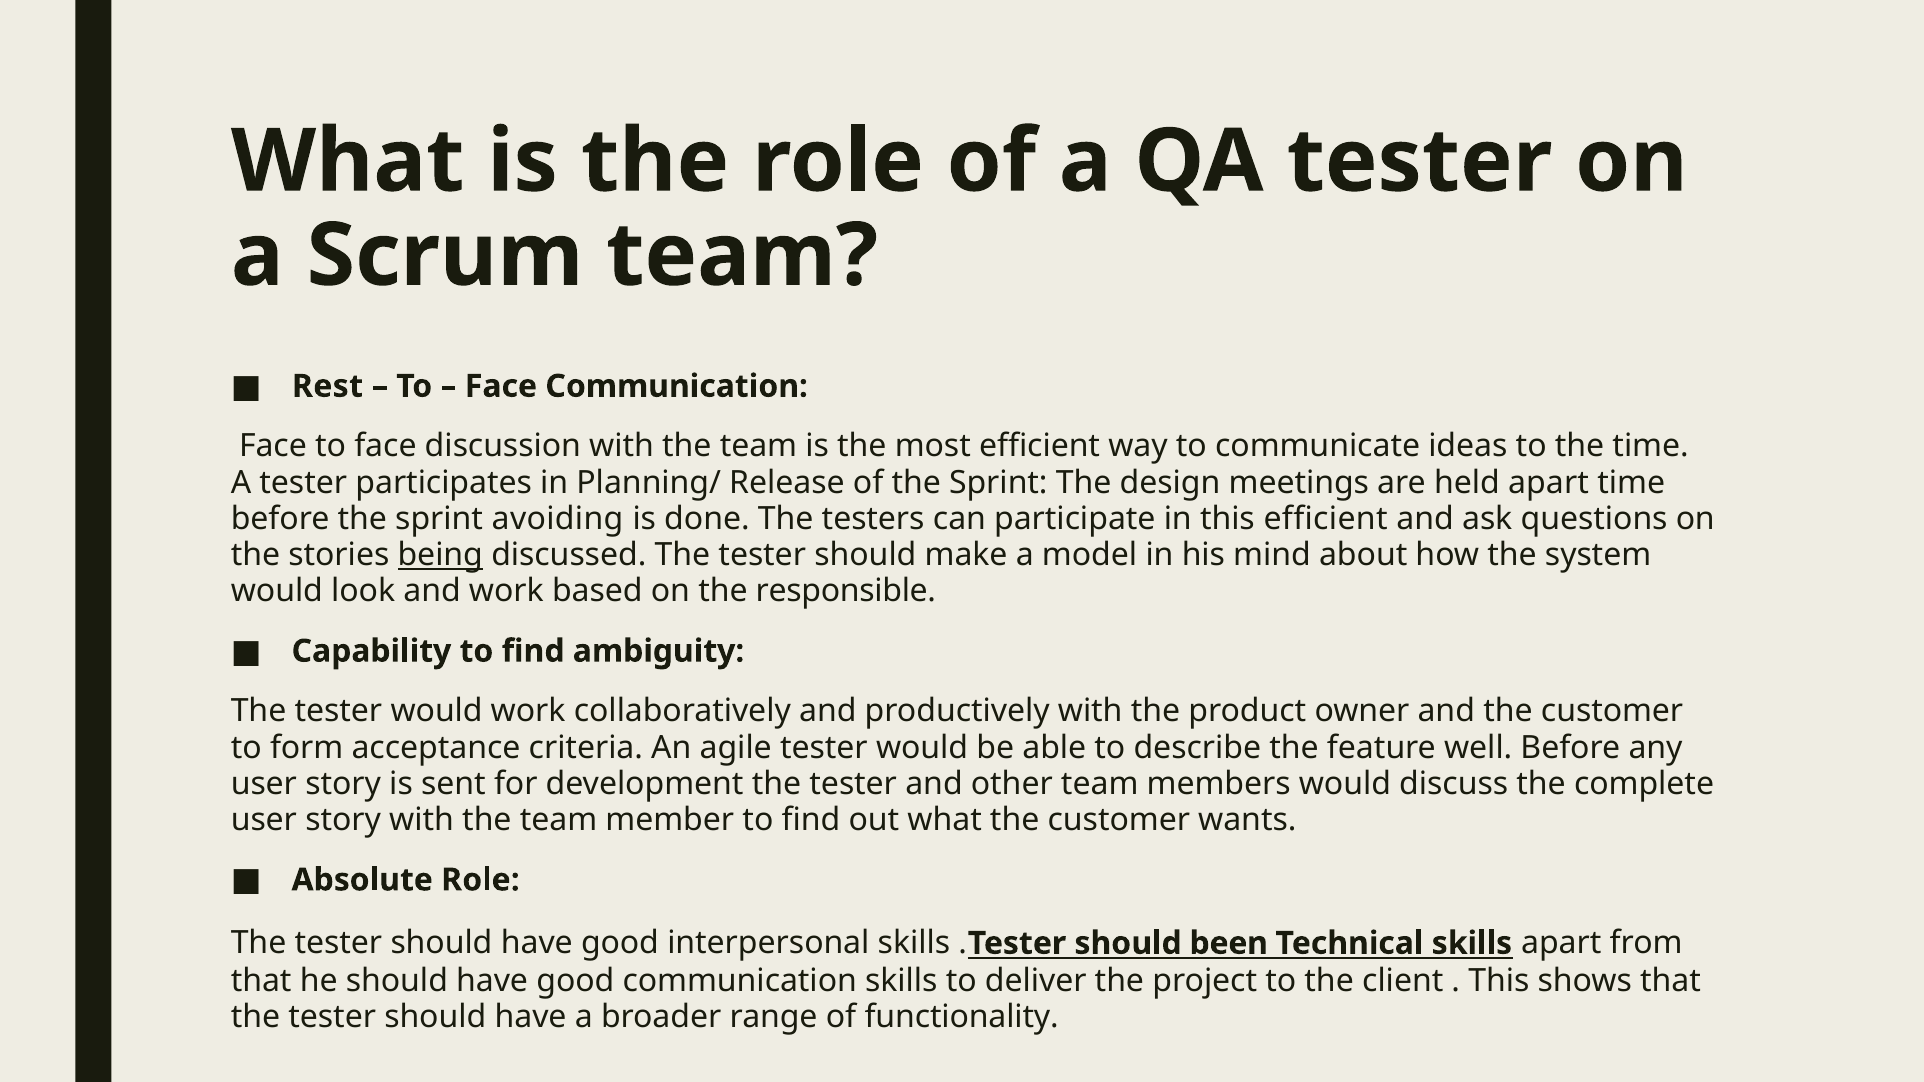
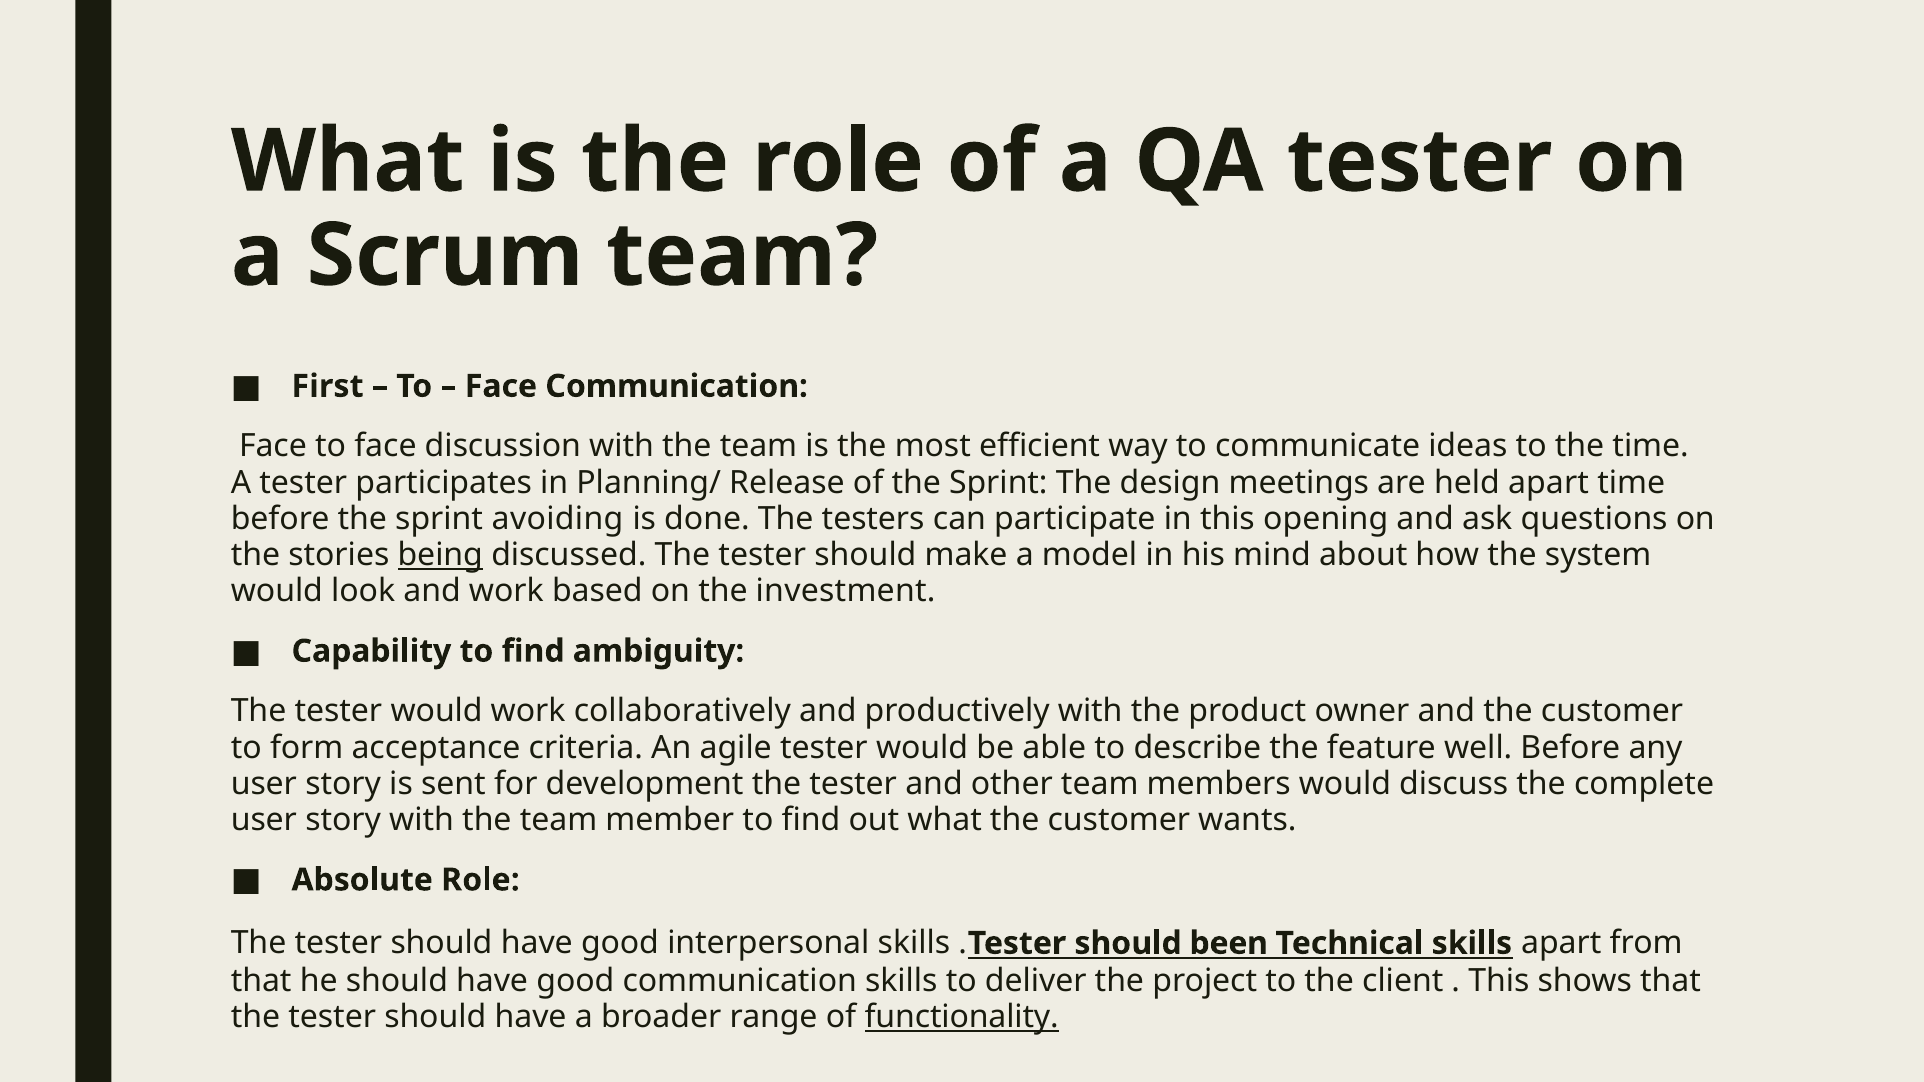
Rest: Rest -> First
this efficient: efficient -> opening
responsible: responsible -> investment
functionality underline: none -> present
